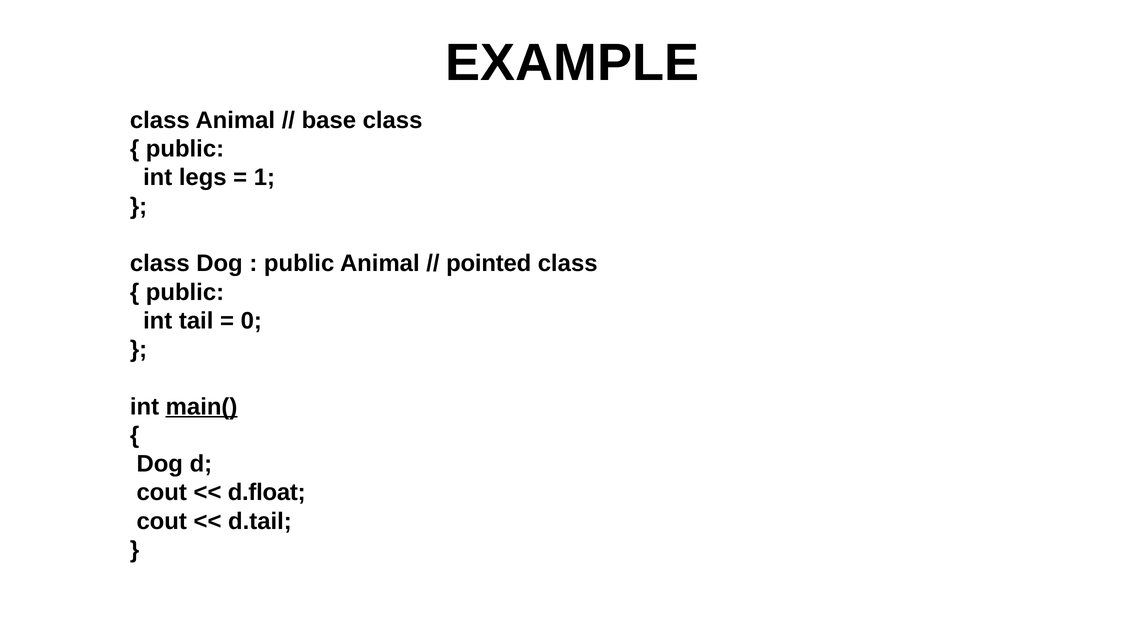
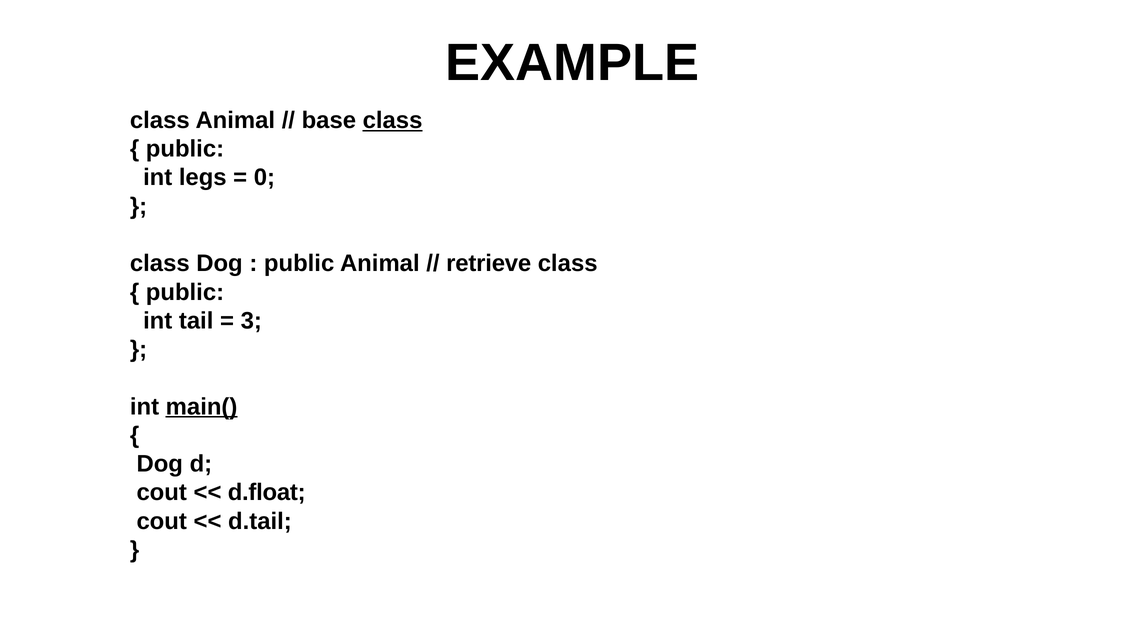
class at (393, 120) underline: none -> present
1: 1 -> 0
pointed: pointed -> retrieve
0: 0 -> 3
